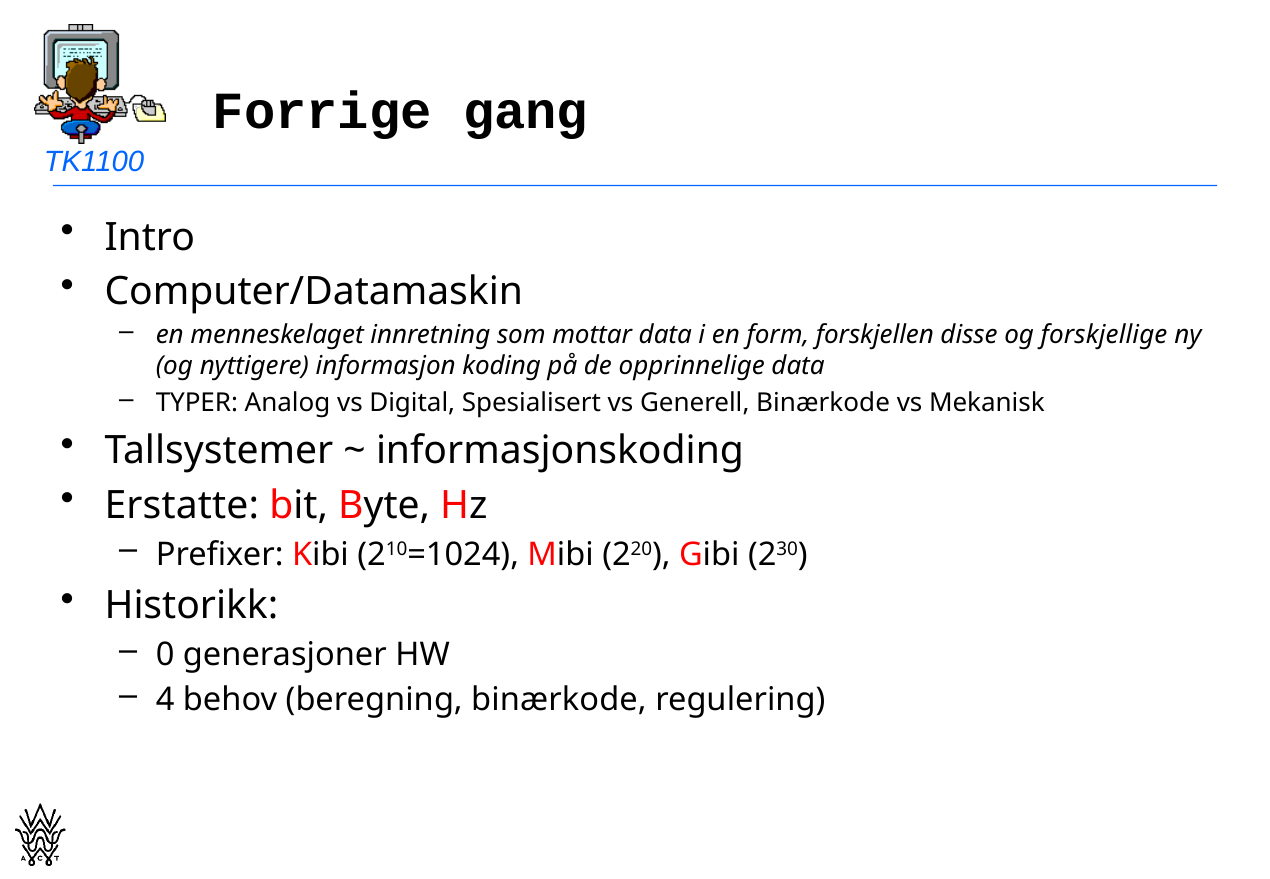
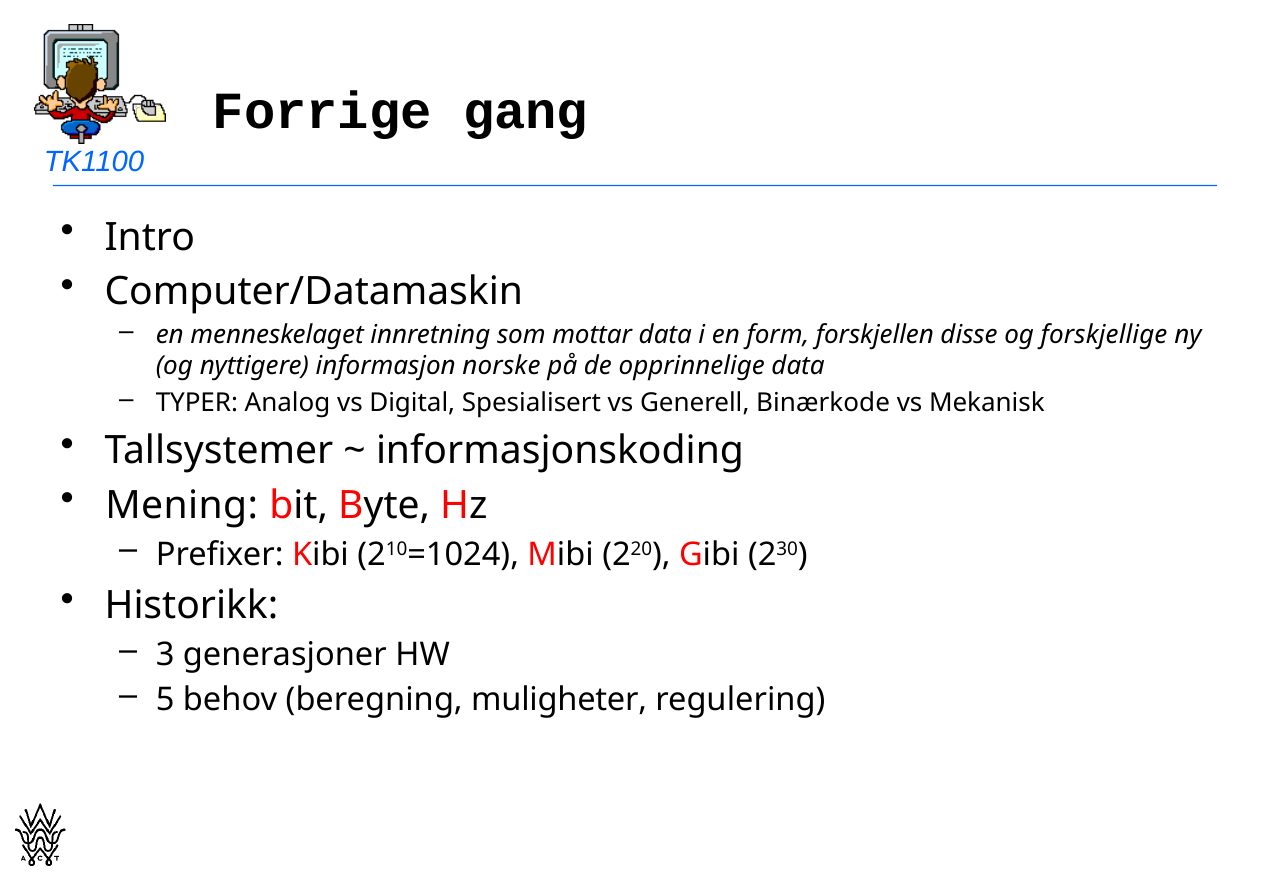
koding: koding -> norske
Erstatte: Erstatte -> Mening
0 at (165, 655): 0 -> 3
4: 4 -> 5
beregning binærkode: binærkode -> muligheter
